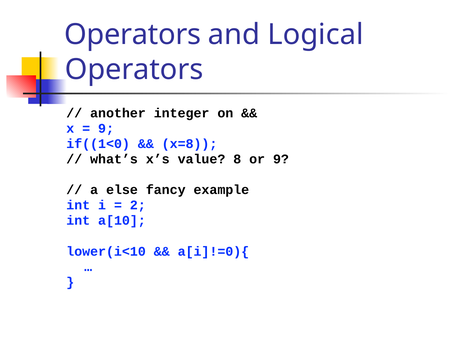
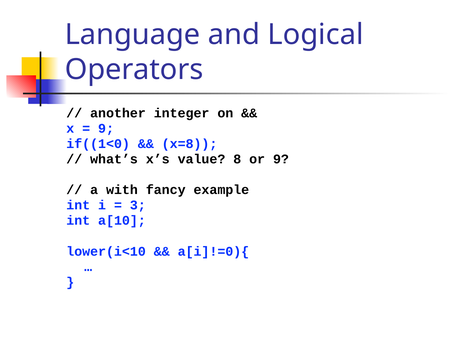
Operators at (133, 35): Operators -> Language
else: else -> with
2: 2 -> 3
